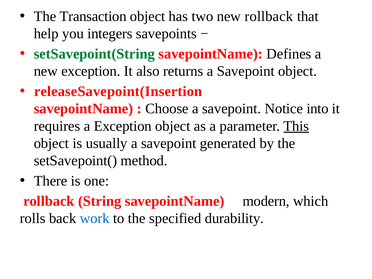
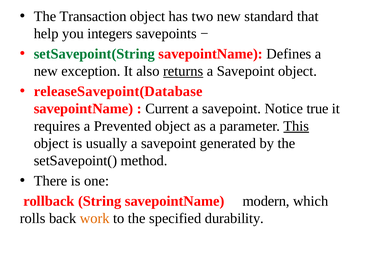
new rollback: rollback -> standard
returns underline: none -> present
releaseSavepoint(Insertion: releaseSavepoint(Insertion -> releaseSavepoint(Database
Choose: Choose -> Current
into: into -> true
a Exception: Exception -> Prevented
work colour: blue -> orange
